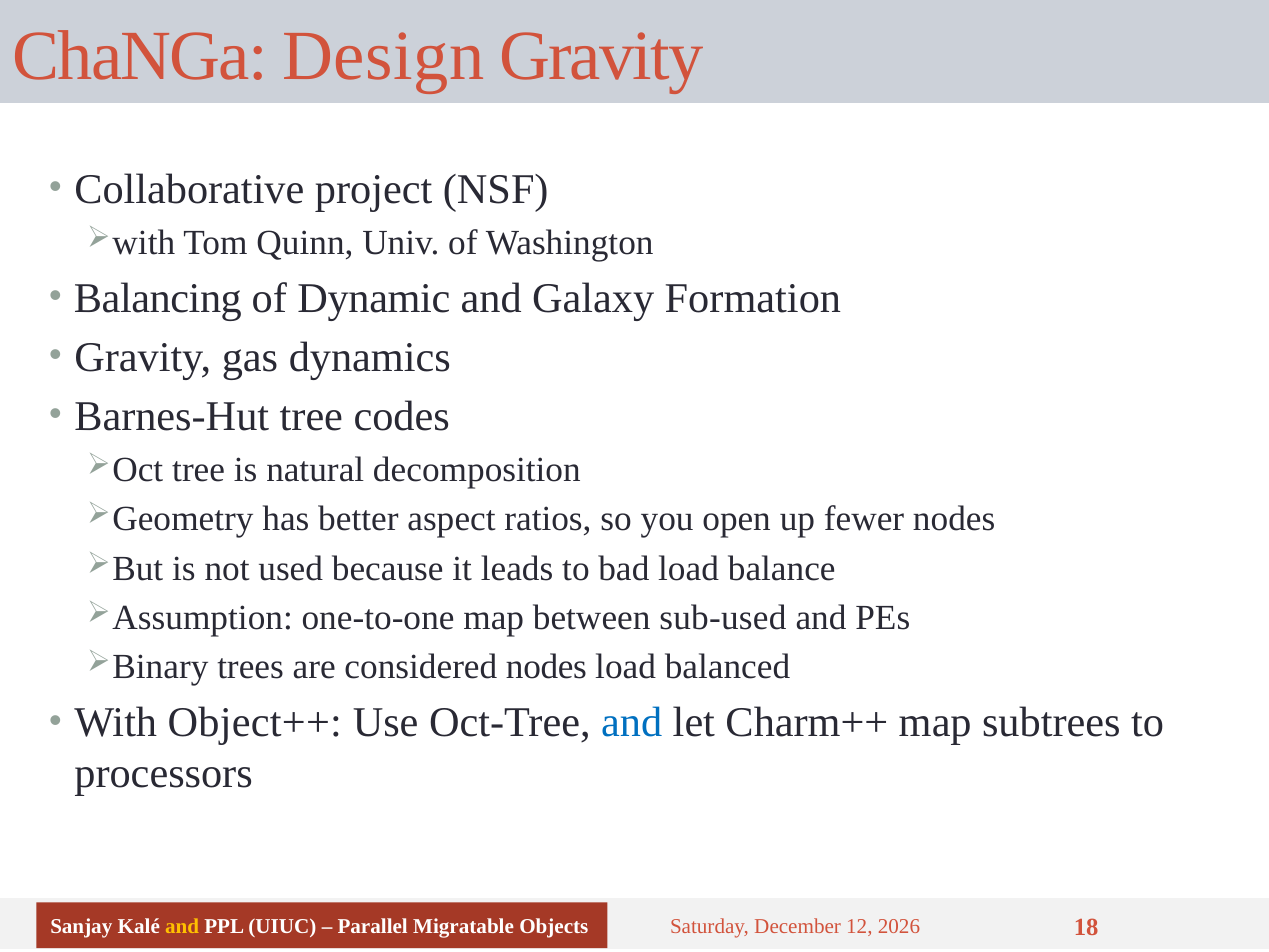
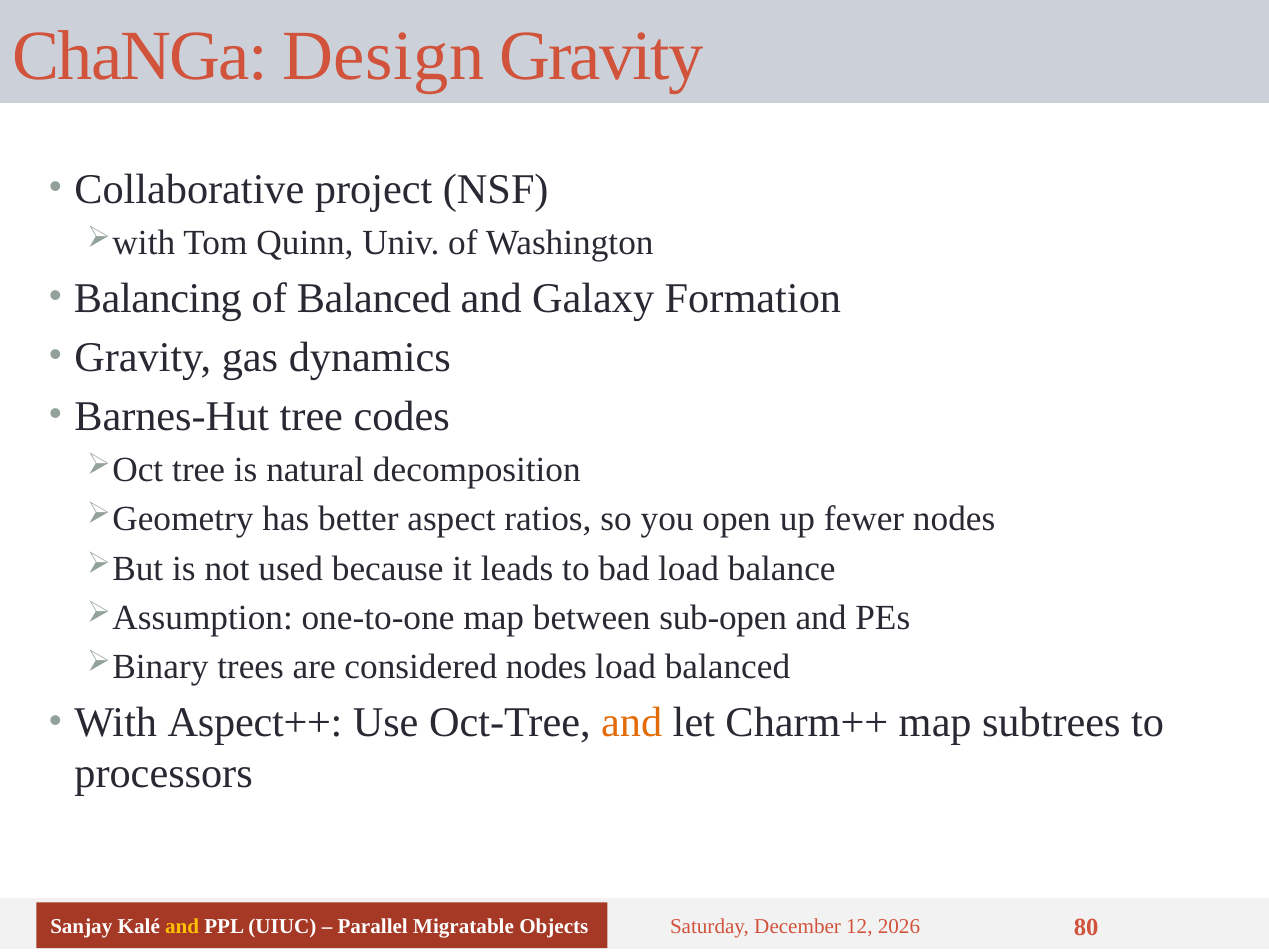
of Dynamic: Dynamic -> Balanced
sub-used: sub-used -> sub-open
Object++: Object++ -> Aspect++
and at (632, 722) colour: blue -> orange
18: 18 -> 80
